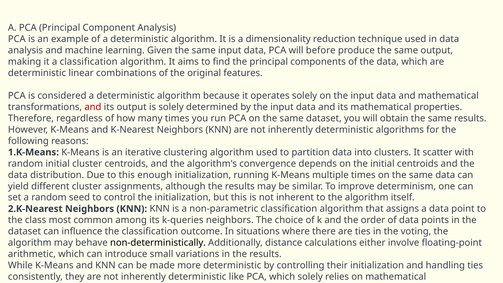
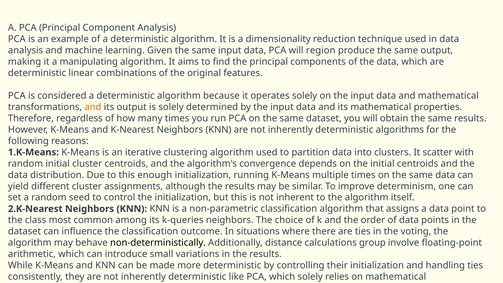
before: before -> region
a classification: classification -> manipulating
and at (93, 107) colour: red -> orange
either: either -> group
